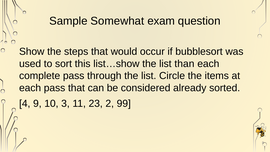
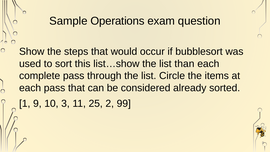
Somewhat: Somewhat -> Operations
4: 4 -> 1
23: 23 -> 25
